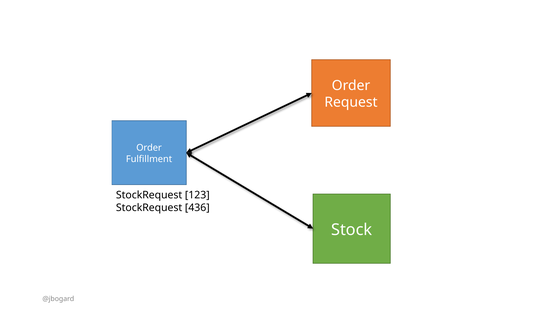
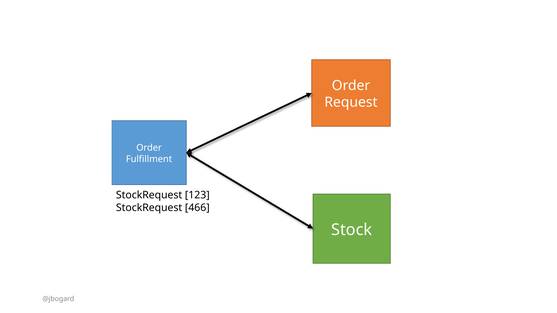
436: 436 -> 466
